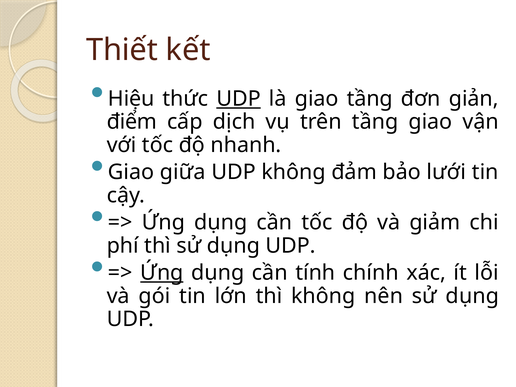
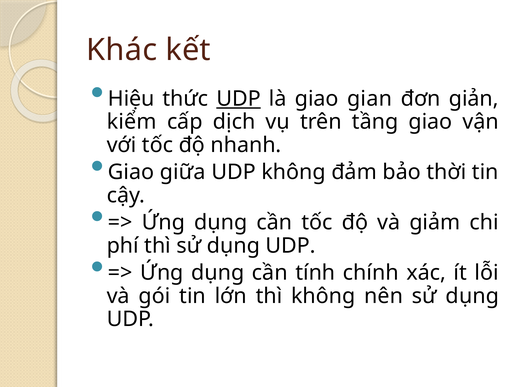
Thiết: Thiết -> Khác
giao tầng: tầng -> gian
điểm: điểm -> kiểm
lưới: lưới -> thời
Ứng at (162, 273) underline: present -> none
